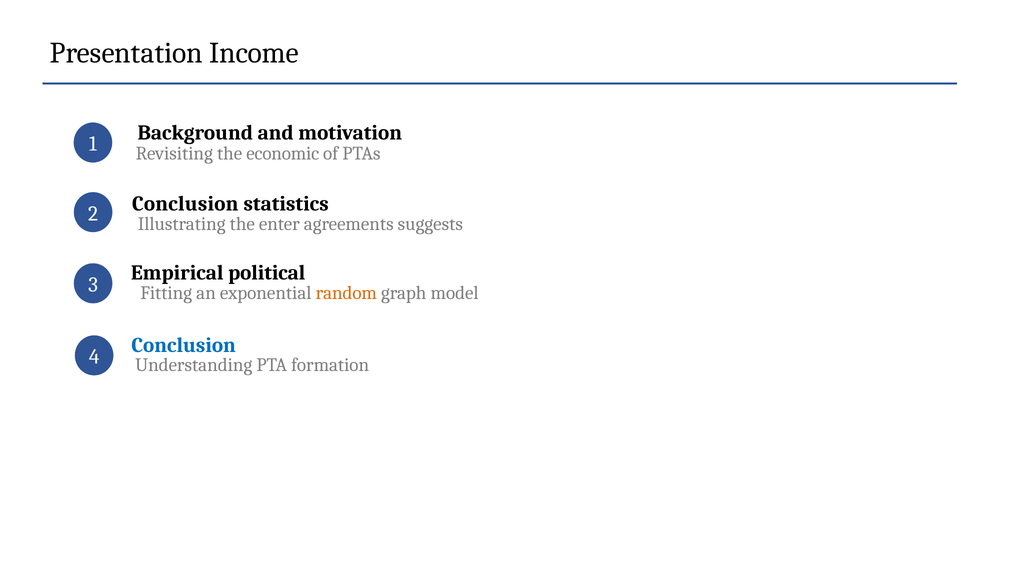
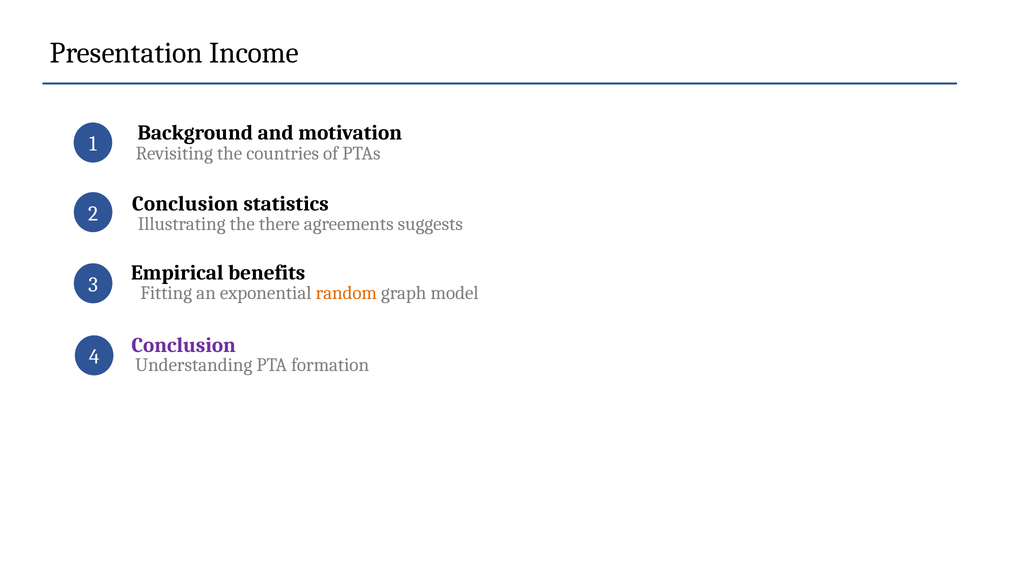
economic: economic -> countries
enter: enter -> there
political: political -> benefits
Conclusion at (184, 345) colour: blue -> purple
